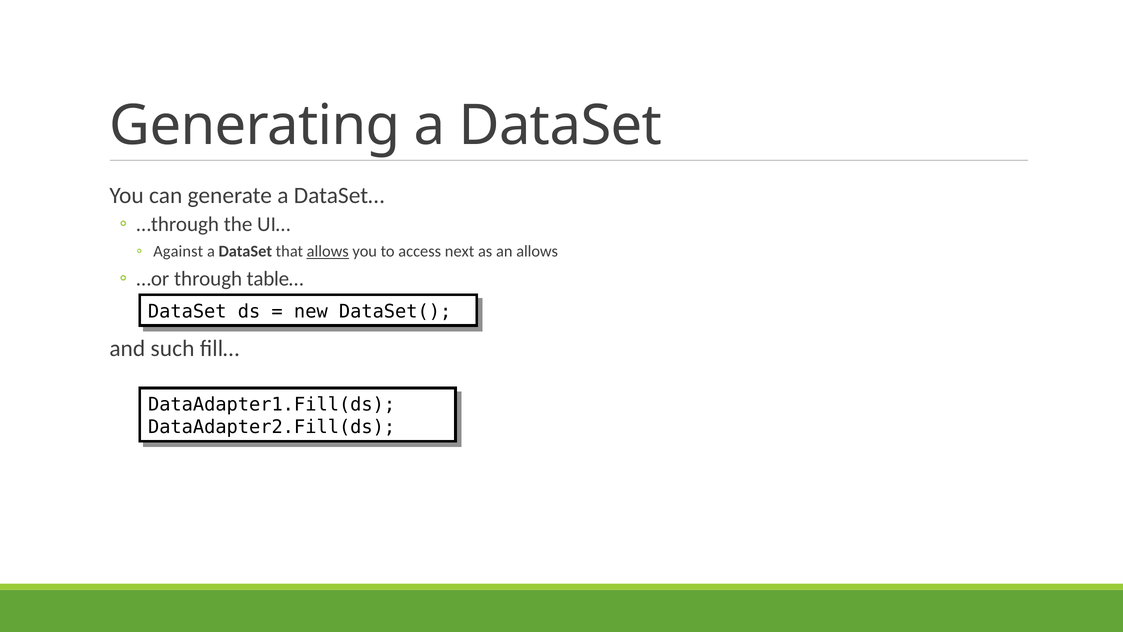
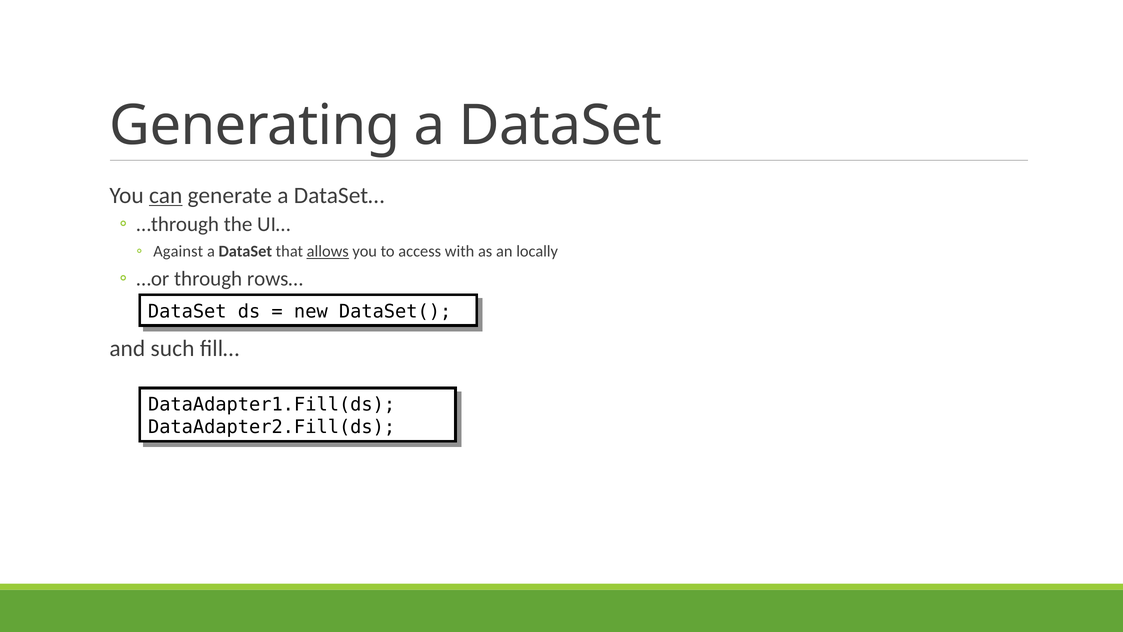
can underline: none -> present
next: next -> with
an allows: allows -> locally
table…: table… -> rows…
